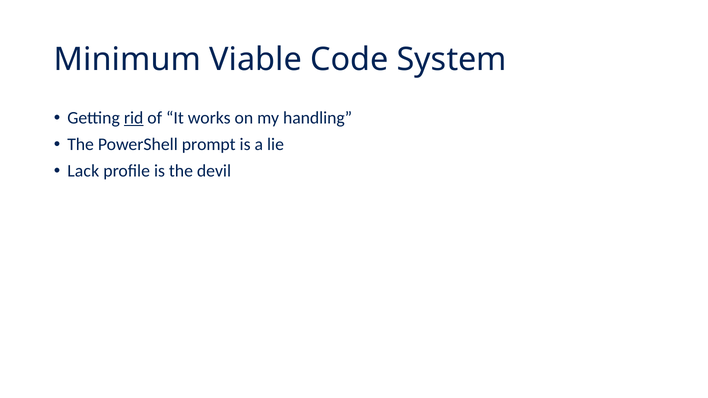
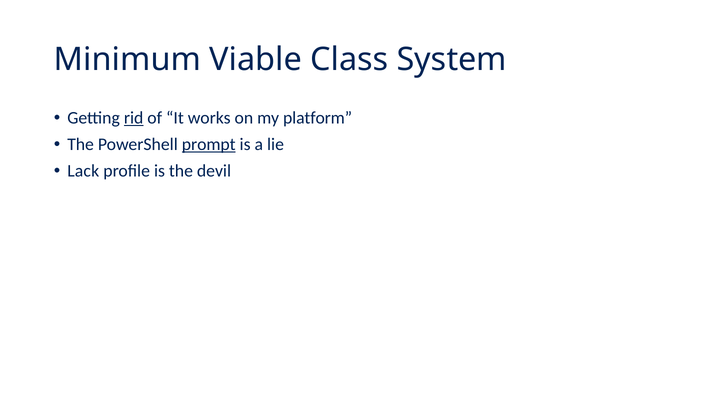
Code: Code -> Class
handling: handling -> platform
prompt underline: none -> present
